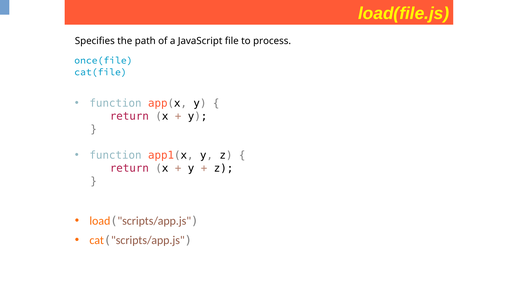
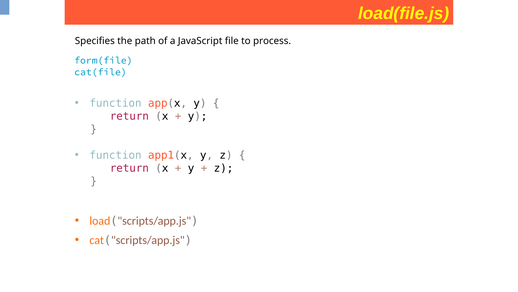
once(file: once(file -> form(file
